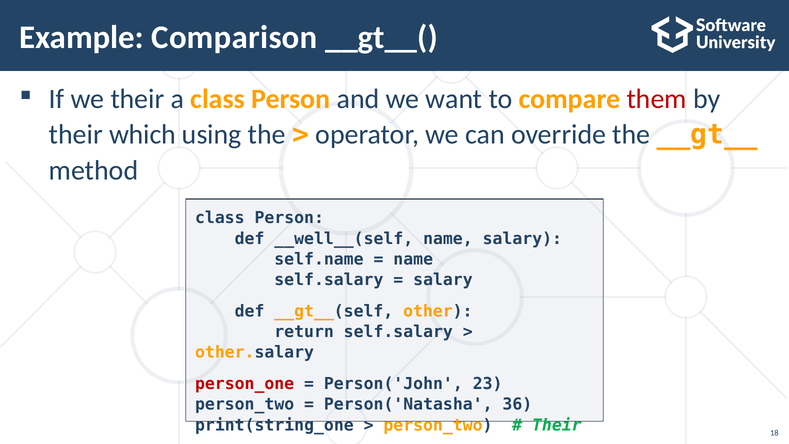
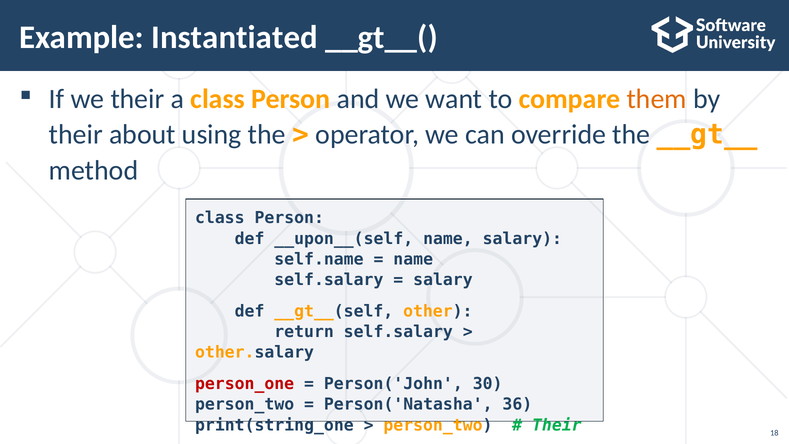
Comparison: Comparison -> Instantiated
them colour: red -> orange
which: which -> about
__well__(self: __well__(self -> __upon__(self
23: 23 -> 30
